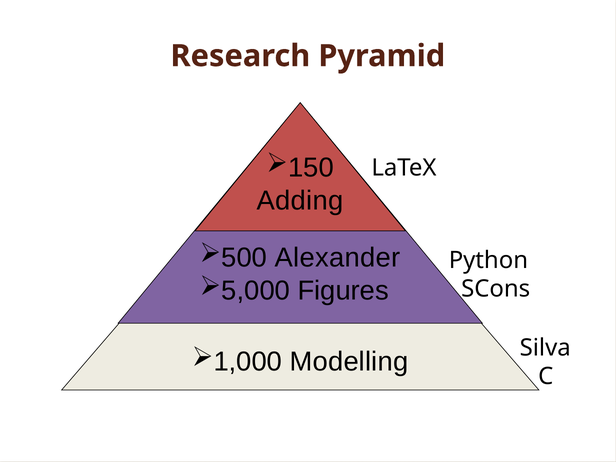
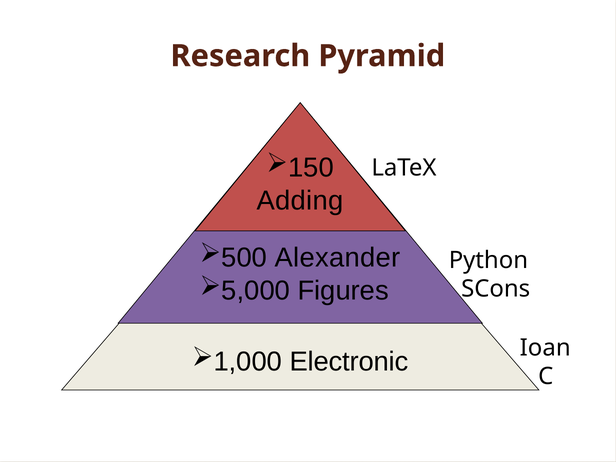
Silva: Silva -> Ioan
Modelling: Modelling -> Electronic
